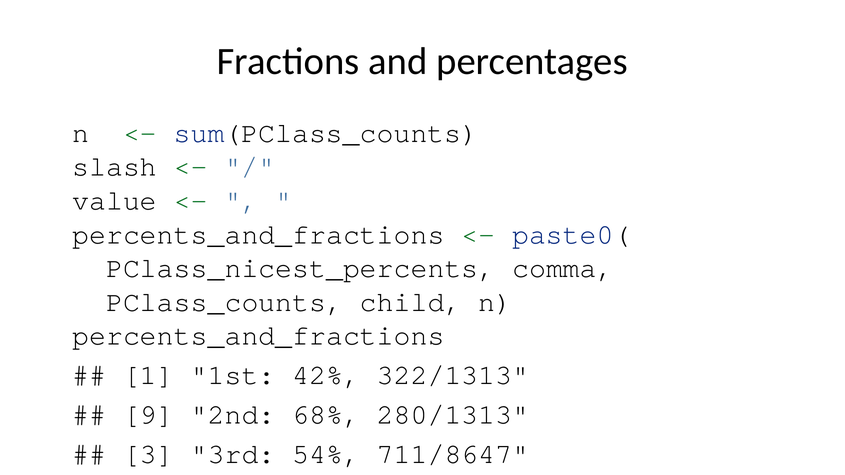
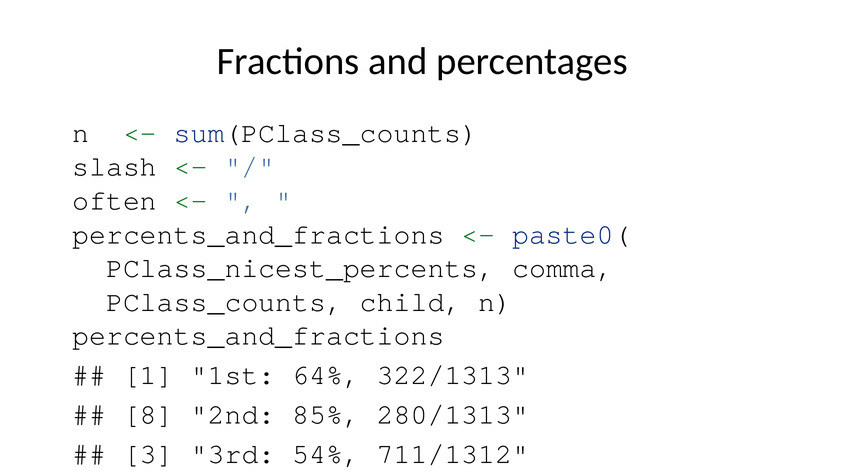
value: value -> often
42%: 42% -> 64%
9: 9 -> 8
68%: 68% -> 85%
711/8647: 711/8647 -> 711/1312
